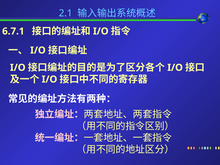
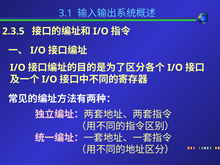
2.1: 2.1 -> 3.1
6.7.1: 6.7.1 -> 2.3.5
